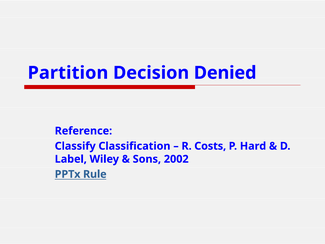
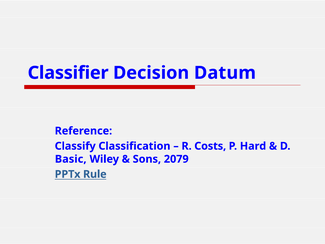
Partition: Partition -> Classifier
Denied: Denied -> Datum
Label: Label -> Basic
2002: 2002 -> 2079
